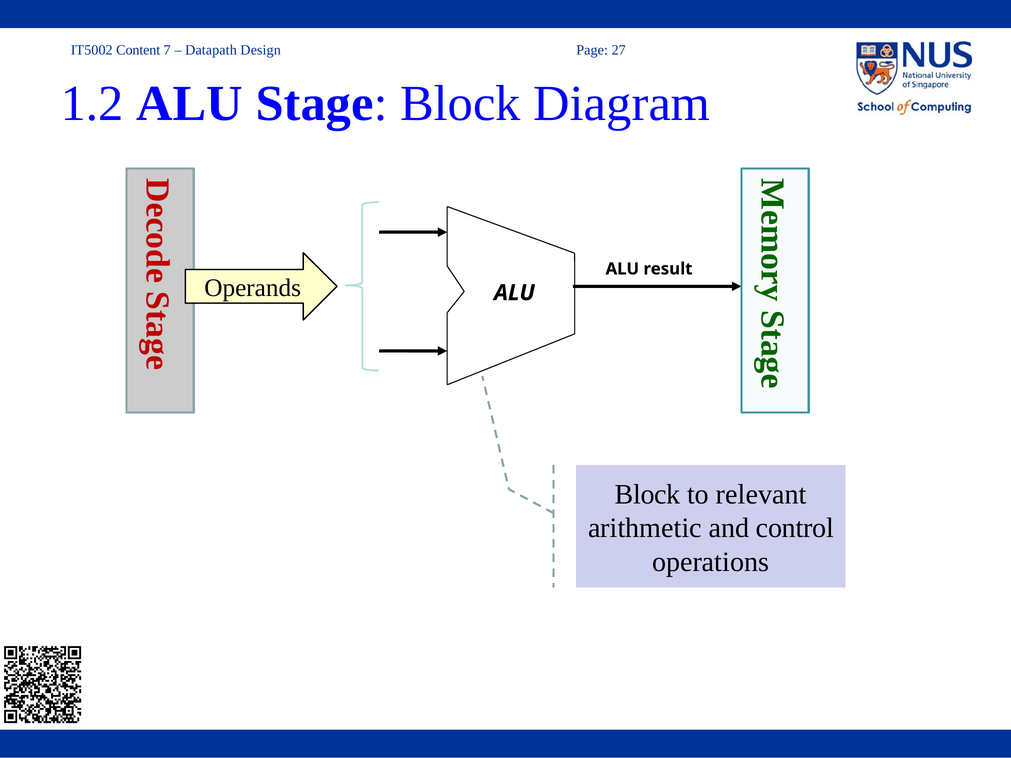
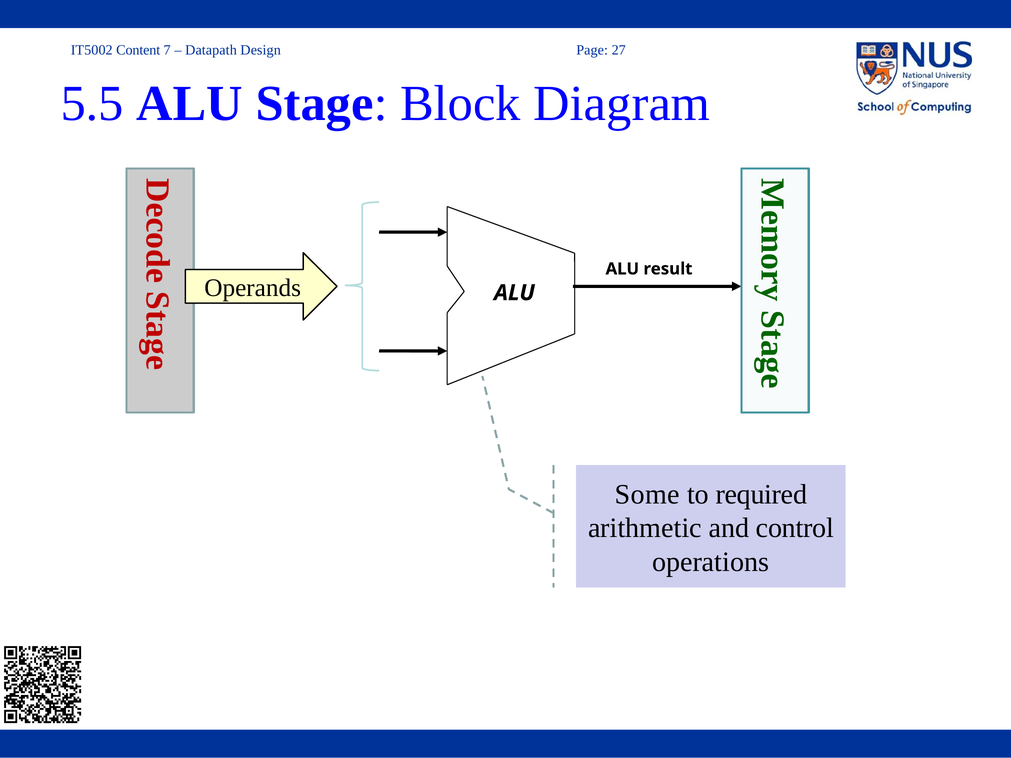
1.2: 1.2 -> 5.5
Block at (648, 495): Block -> Some
relevant: relevant -> required
